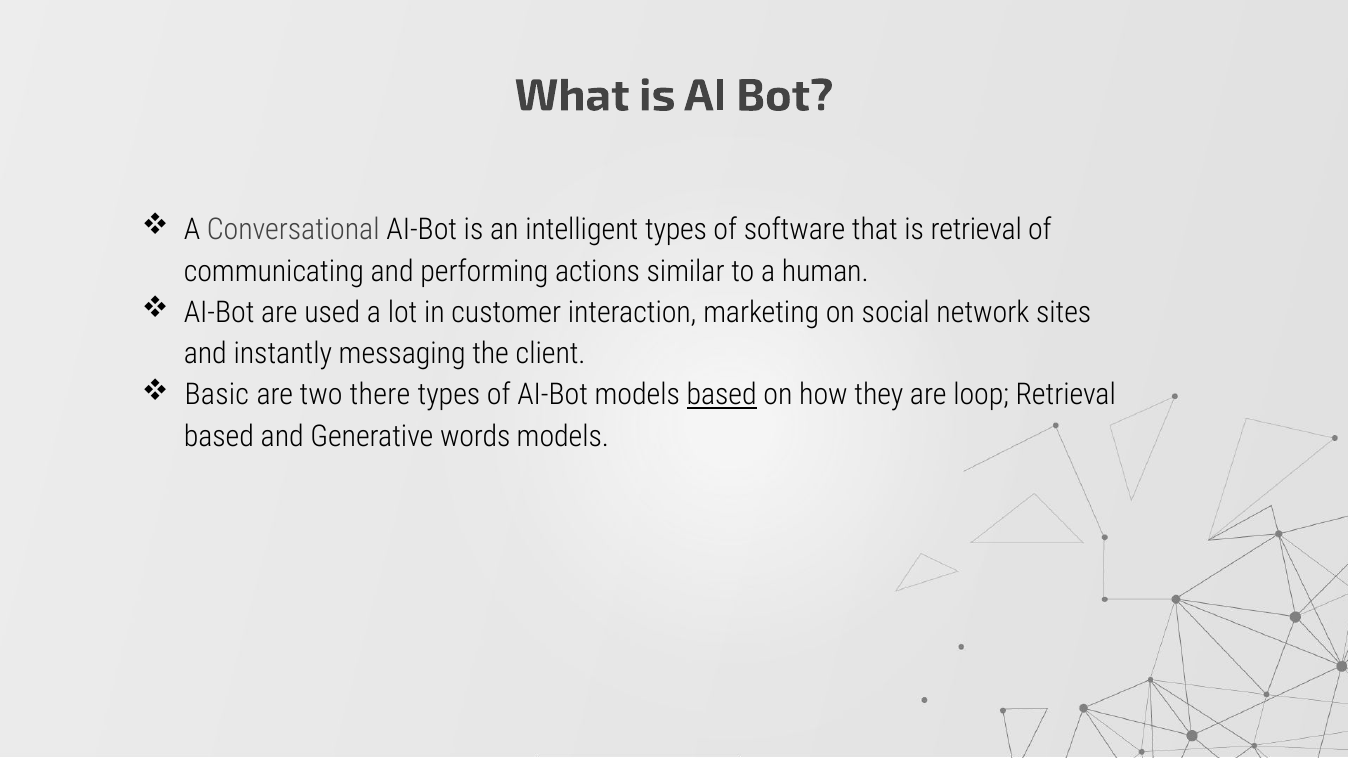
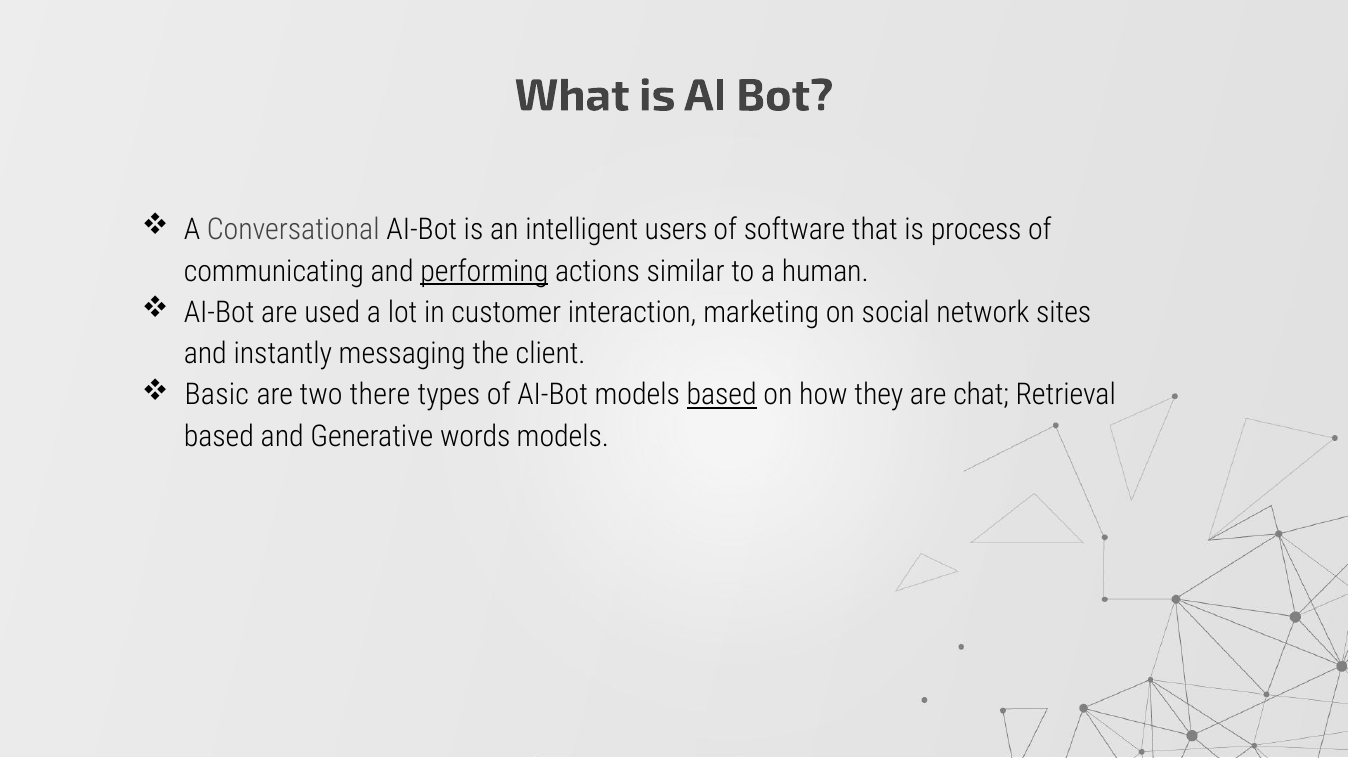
intelligent types: types -> users
is retrieval: retrieval -> process
performing underline: none -> present
loop: loop -> chat
